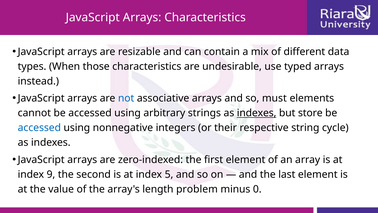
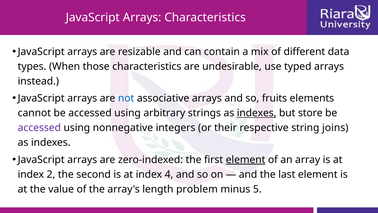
must: must -> fruits
accessed at (39, 128) colour: blue -> purple
cycle: cycle -> joins
element at (246, 159) underline: none -> present
9: 9 -> 2
5: 5 -> 4
0: 0 -> 5
